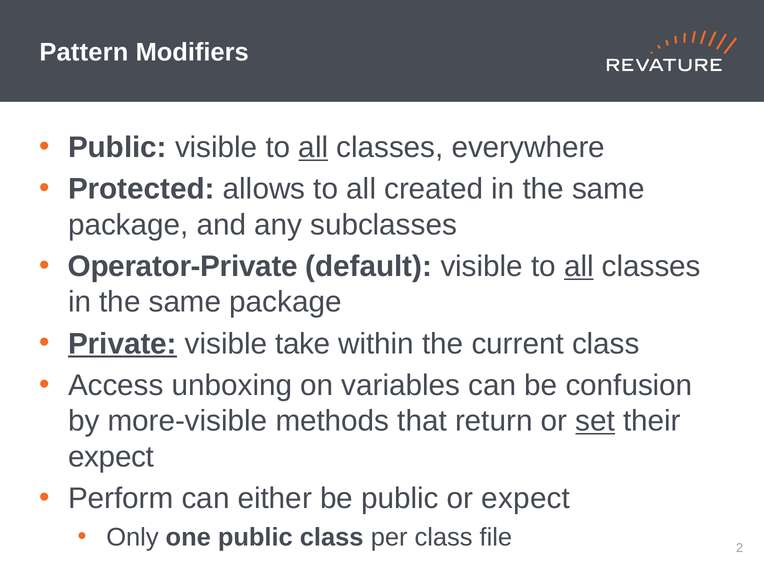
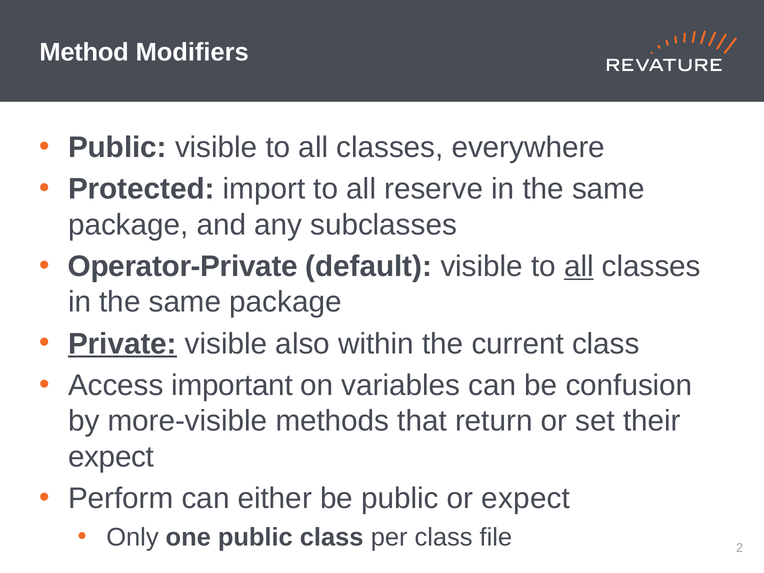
Pattern: Pattern -> Method
all at (313, 148) underline: present -> none
allows: allows -> import
created: created -> reserve
take: take -> also
unboxing: unboxing -> important
set underline: present -> none
